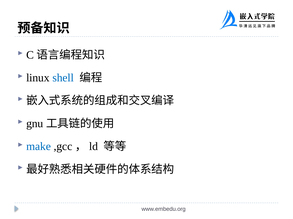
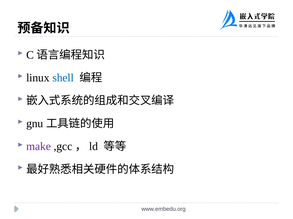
make colour: blue -> purple
